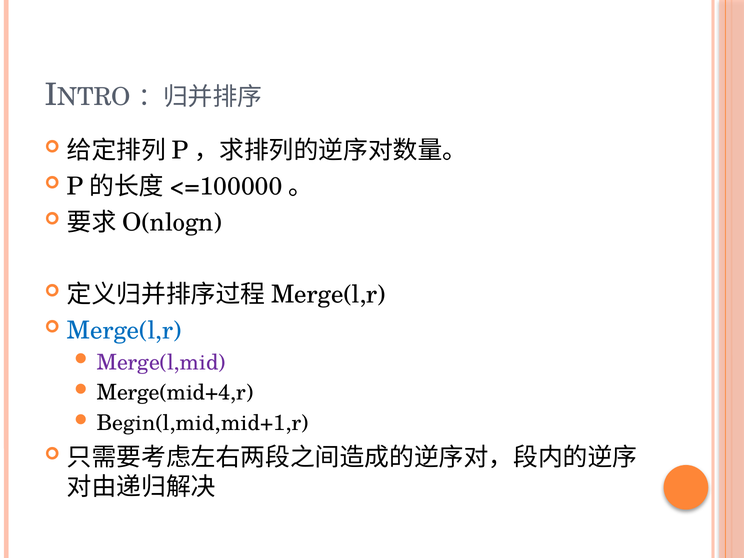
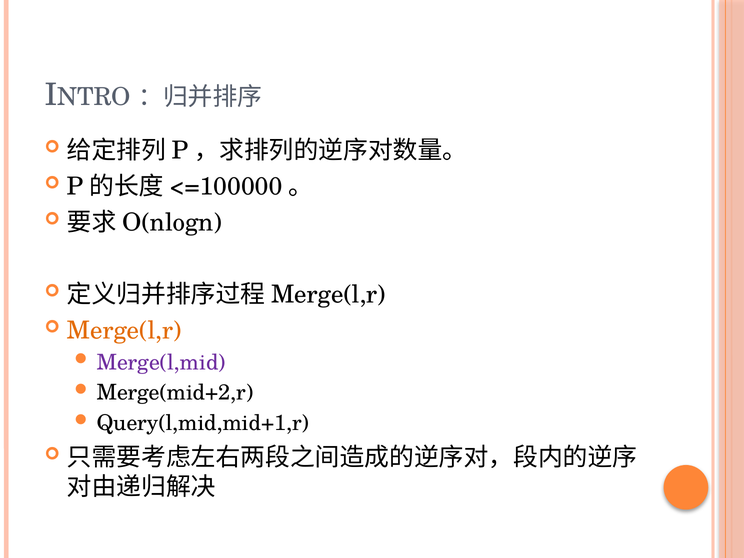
Merge(l,r colour: blue -> orange
Merge(mid+4,r: Merge(mid+4,r -> Merge(mid+2,r
Begin(l,mid,mid+1,r: Begin(l,mid,mid+1,r -> Query(l,mid,mid+1,r
